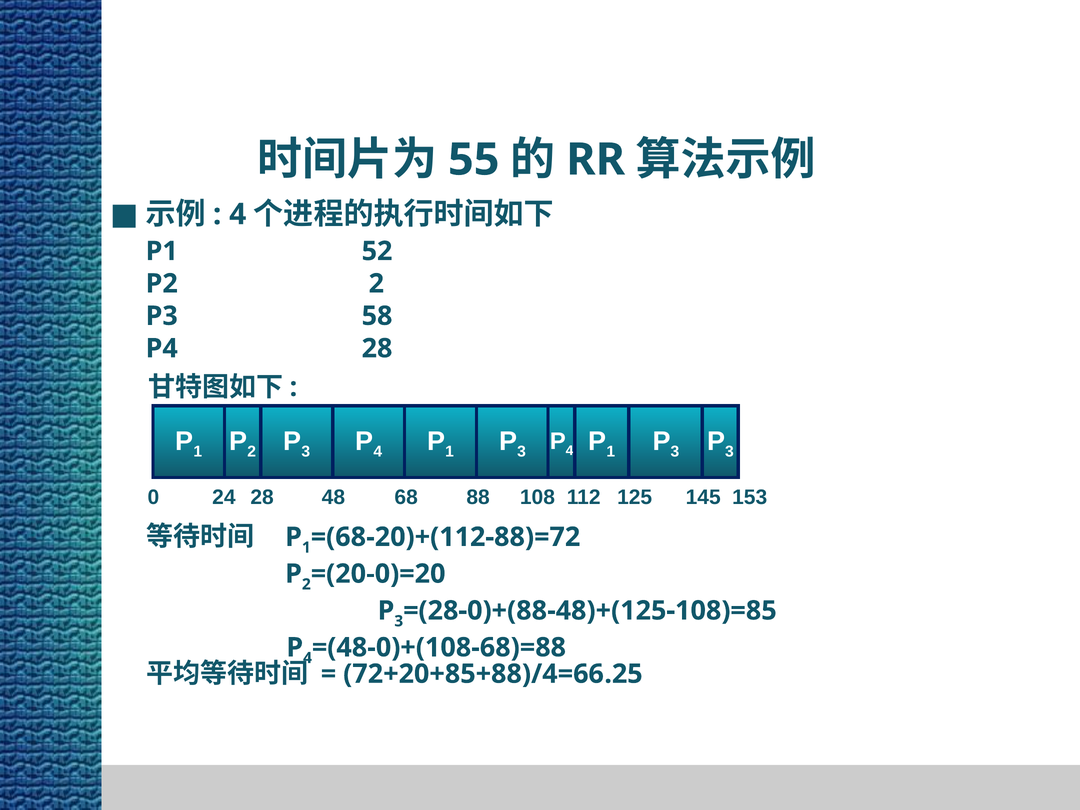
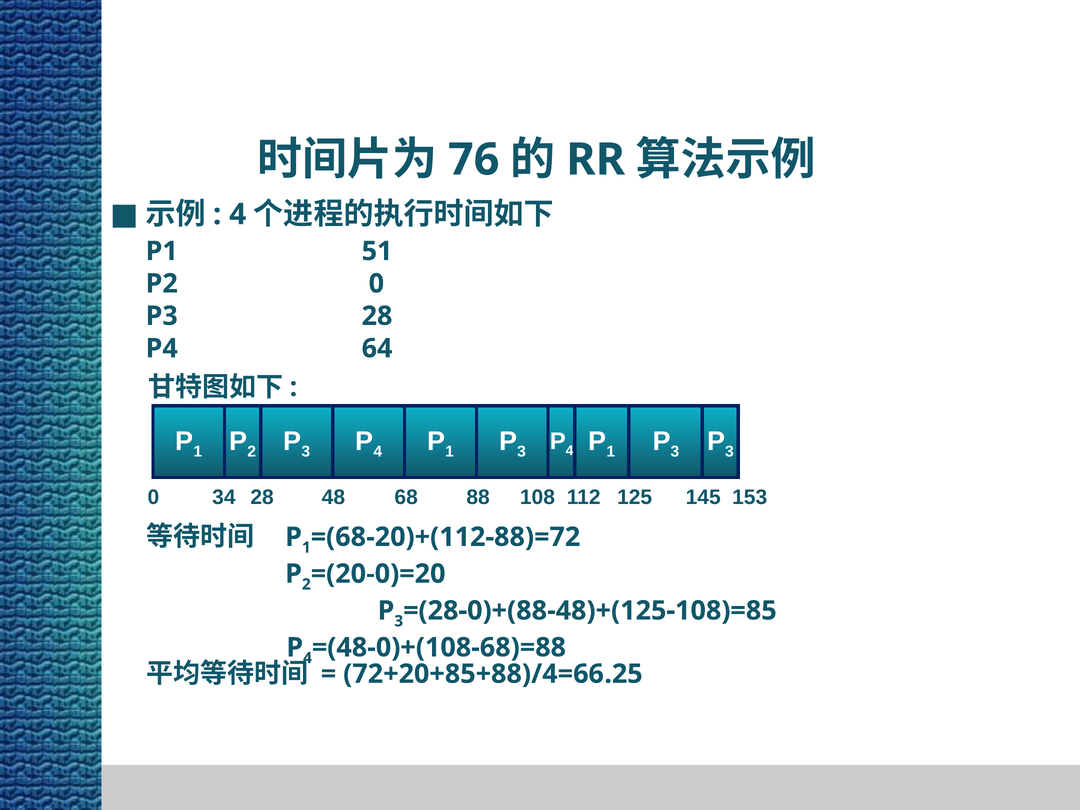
55: 55 -> 76
52: 52 -> 51
P2 2: 2 -> 0
P3 58: 58 -> 28
P4 28: 28 -> 64
24: 24 -> 34
